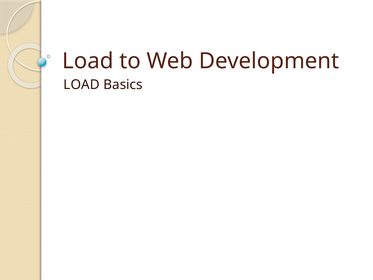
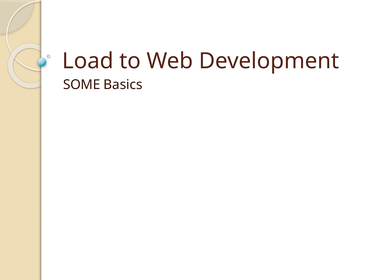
LOAD at (82, 84): LOAD -> SOME
